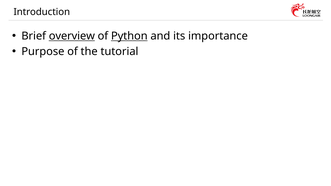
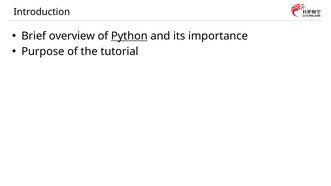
overview underline: present -> none
